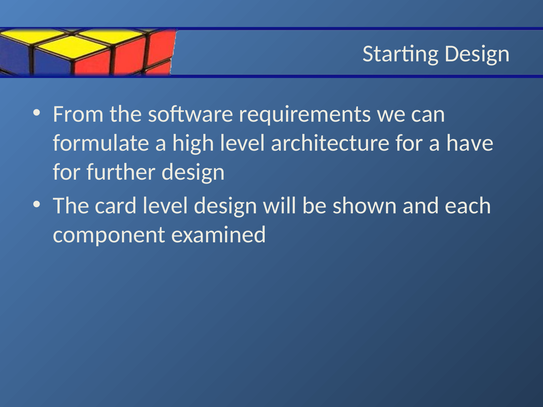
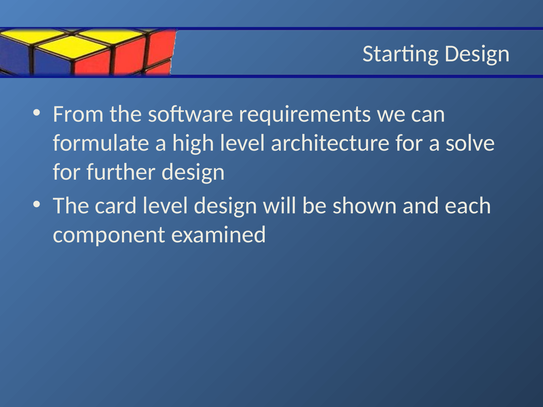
have: have -> solve
